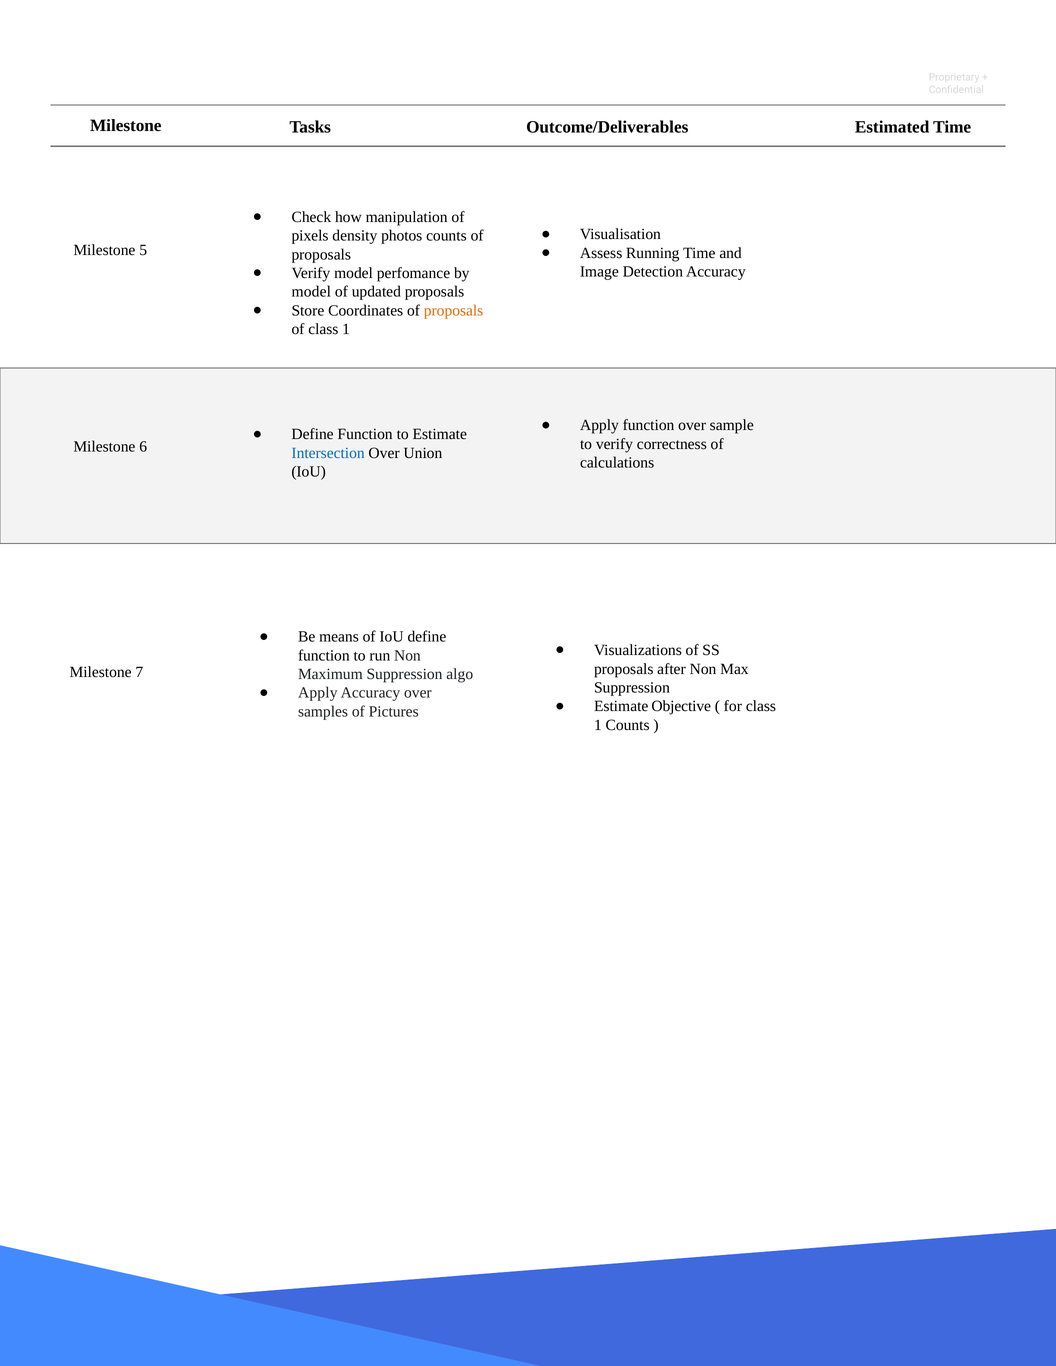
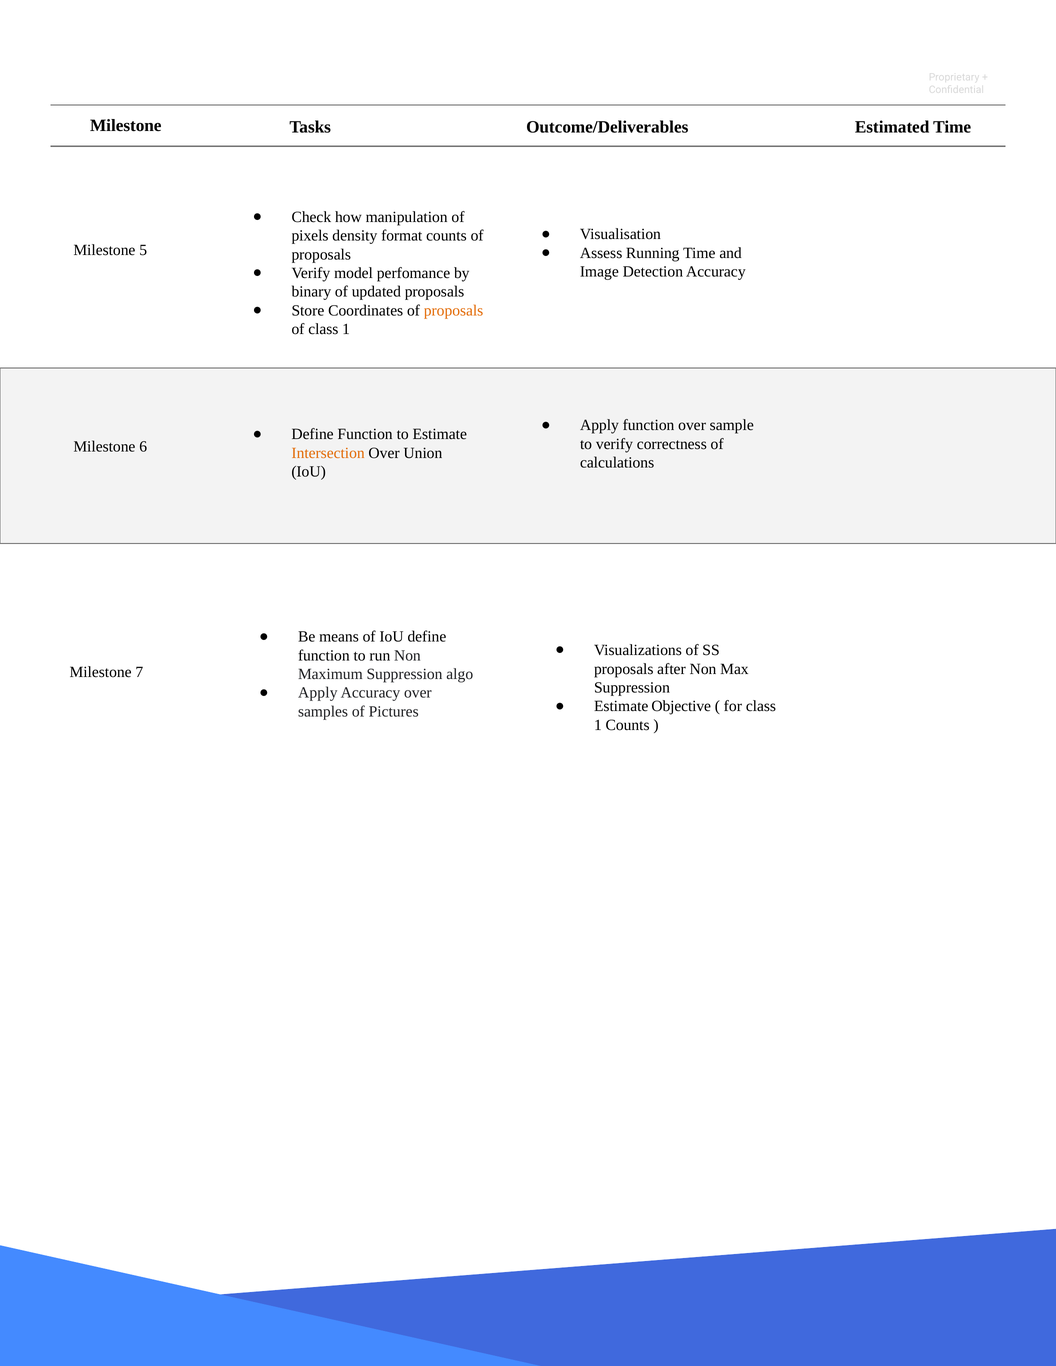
photos: photos -> format
model at (311, 292): model -> binary
Intersection colour: blue -> orange
